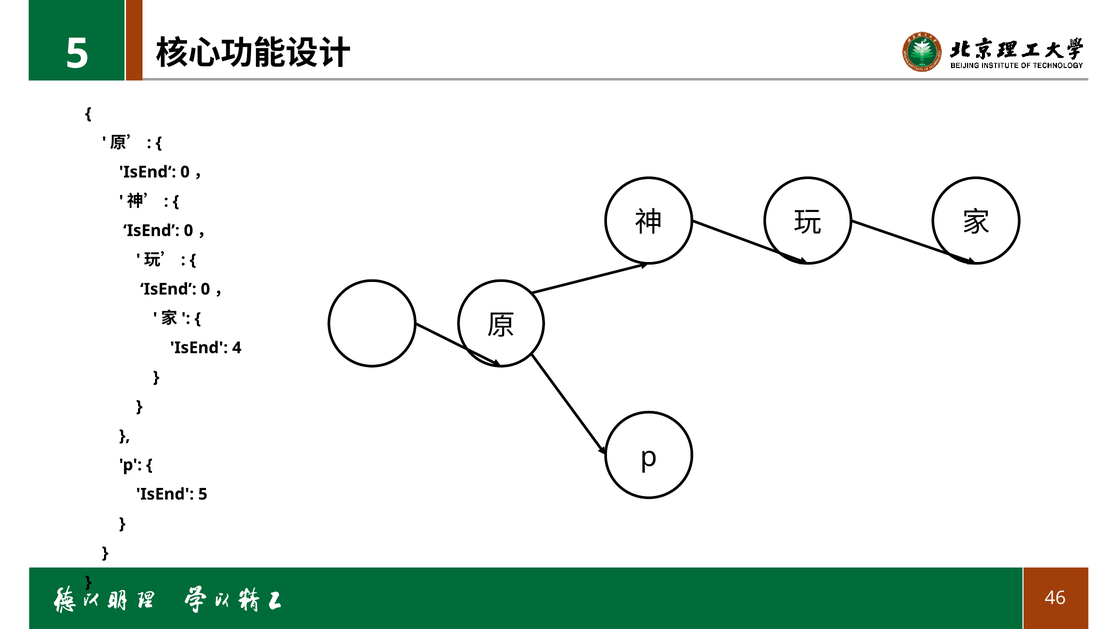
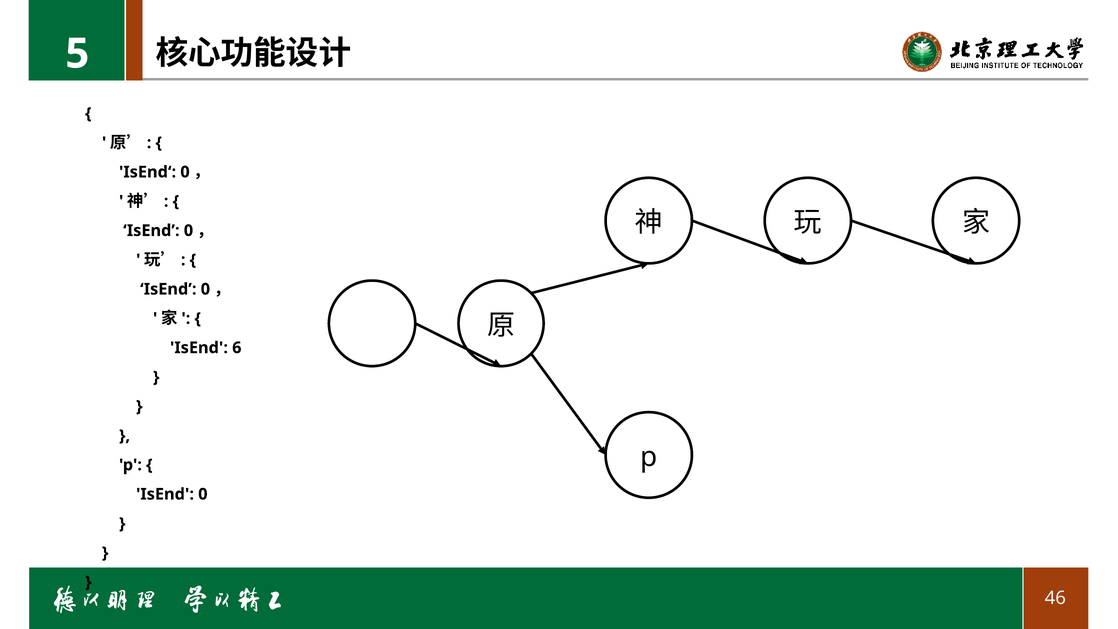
4: 4 -> 6
5 at (203, 494): 5 -> 0
